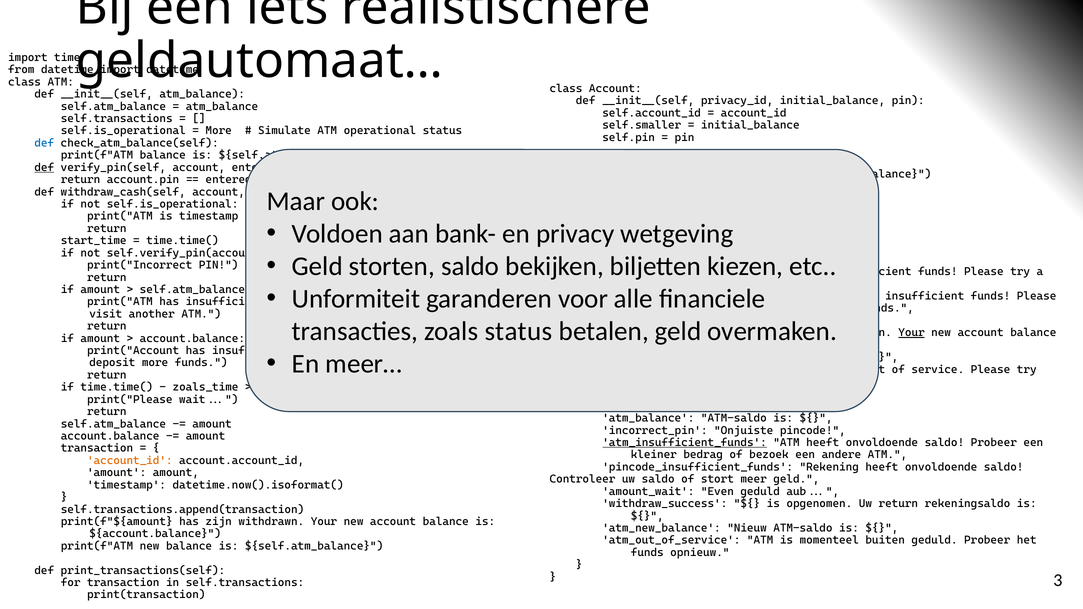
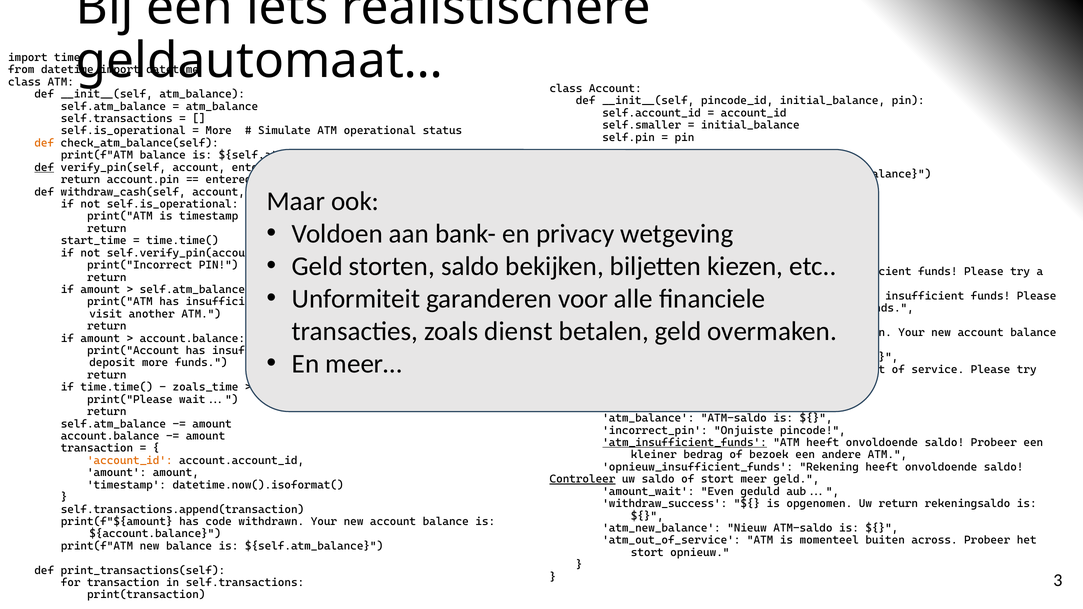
privacy_id: privacy_id -> pincode_id
def at (44, 143) colour: blue -> orange
zoals status: status -> dienst
Your at (912, 333) underline: present -> none
pincode_insufficient_funds: pincode_insufficient_funds -> opnieuw_insufficient_funds
Controleer underline: none -> present
zijn: zijn -> code
buiten geduld: geduld -> across
funds at (647, 553): funds -> stort
